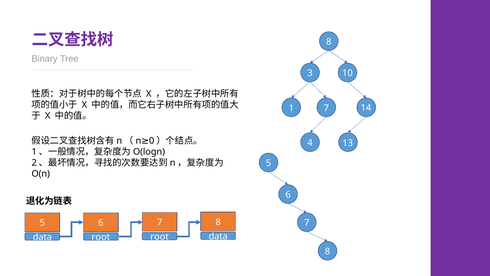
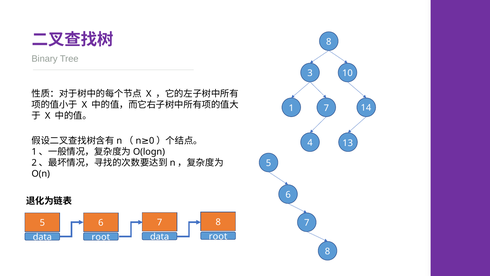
data at (218, 236): data -> root
root at (160, 236): root -> data
